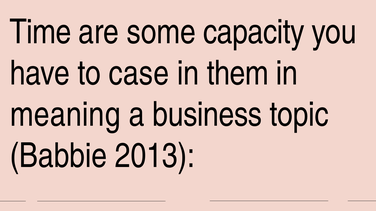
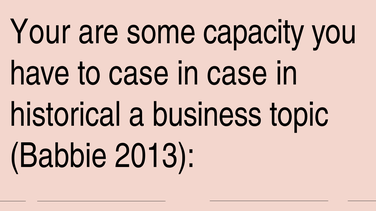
Time: Time -> Your
in them: them -> case
meaning: meaning -> historical
